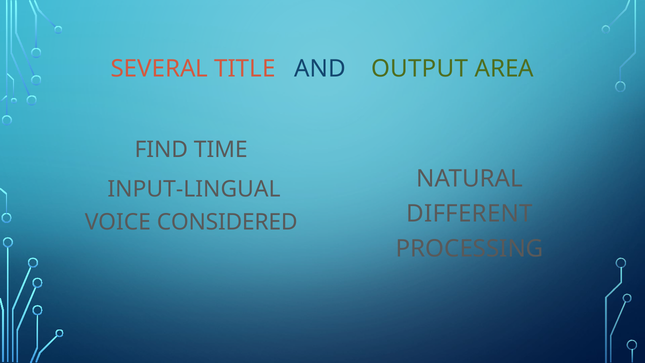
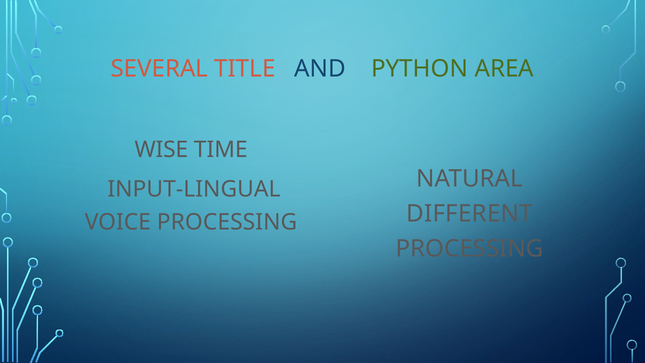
OUTPUT: OUTPUT -> PYTHON
FIND: FIND -> WISE
VOICE CONSIDERED: CONSIDERED -> PROCESSING
